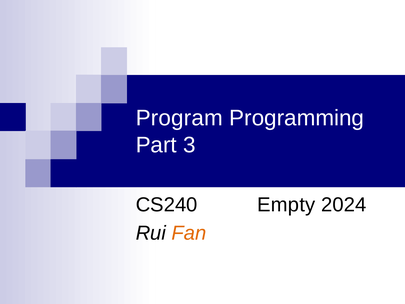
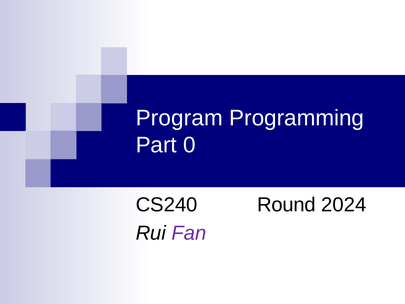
3: 3 -> 0
Empty: Empty -> Round
Fan colour: orange -> purple
